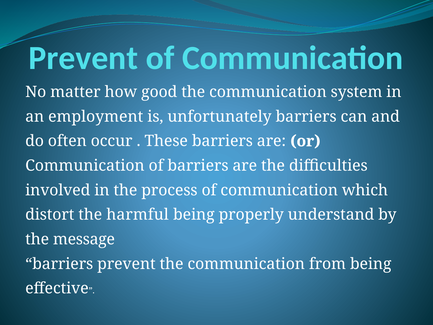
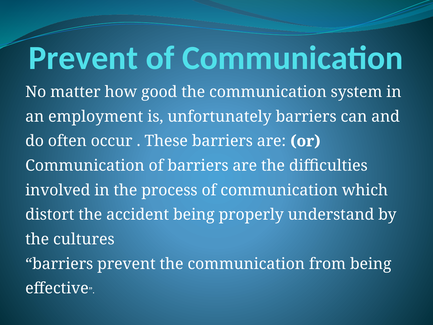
harmful: harmful -> accident
message: message -> cultures
